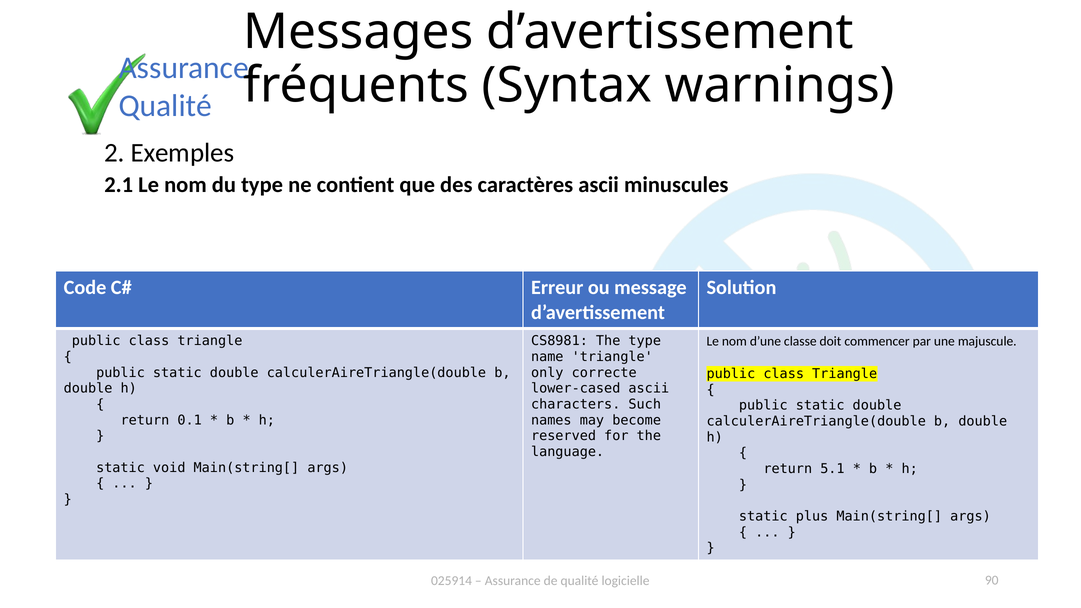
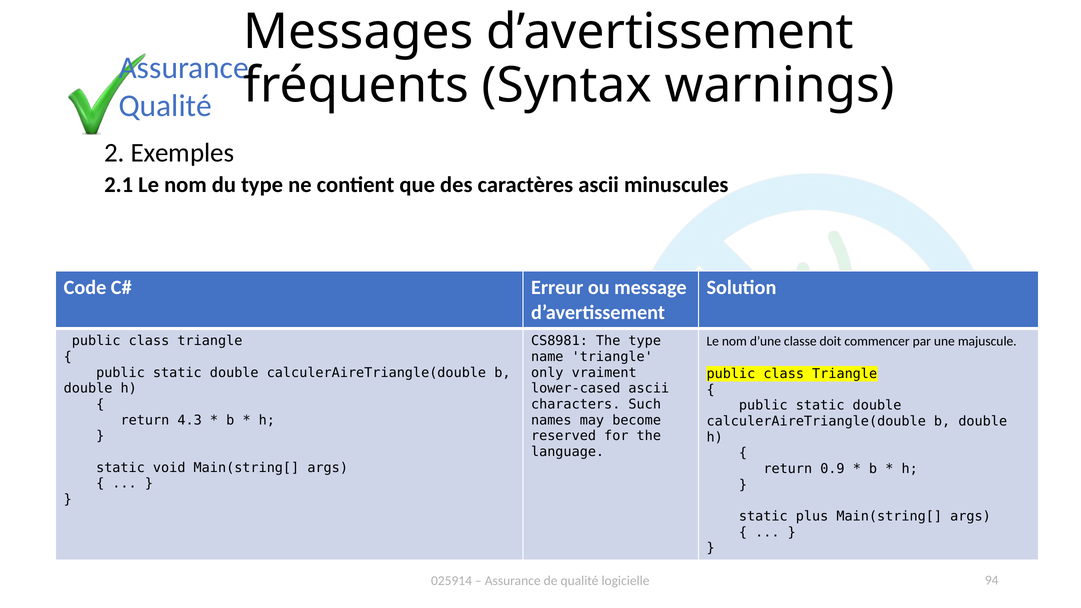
correcte: correcte -> vraiment
0.1: 0.1 -> 4.3
5.1: 5.1 -> 0.9
90: 90 -> 94
